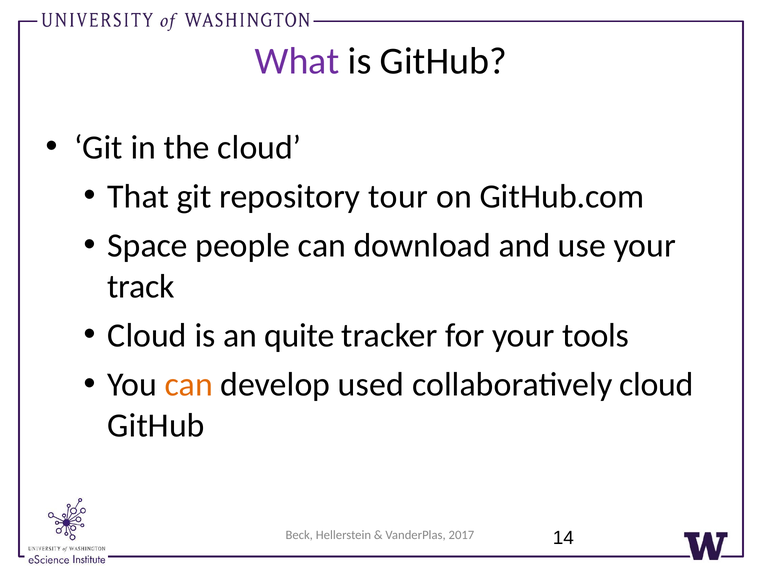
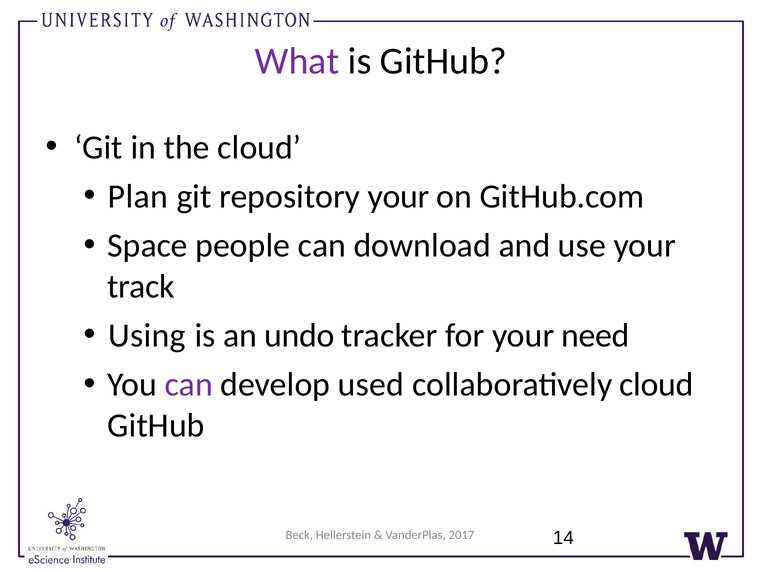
That: That -> Plan
repository tour: tour -> your
Cloud at (147, 335): Cloud -> Using
quite: quite -> undo
tools: tools -> need
can at (189, 384) colour: orange -> purple
